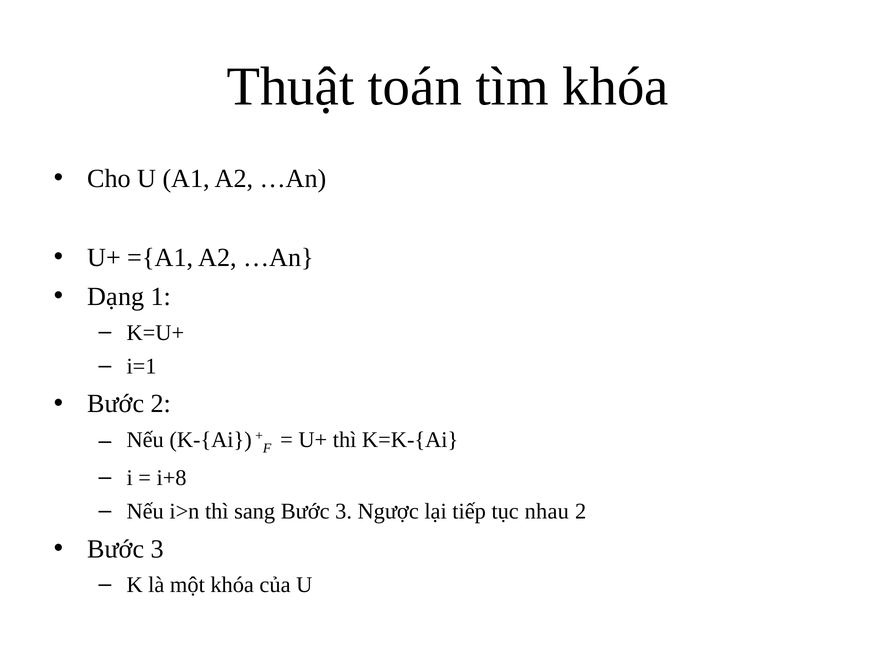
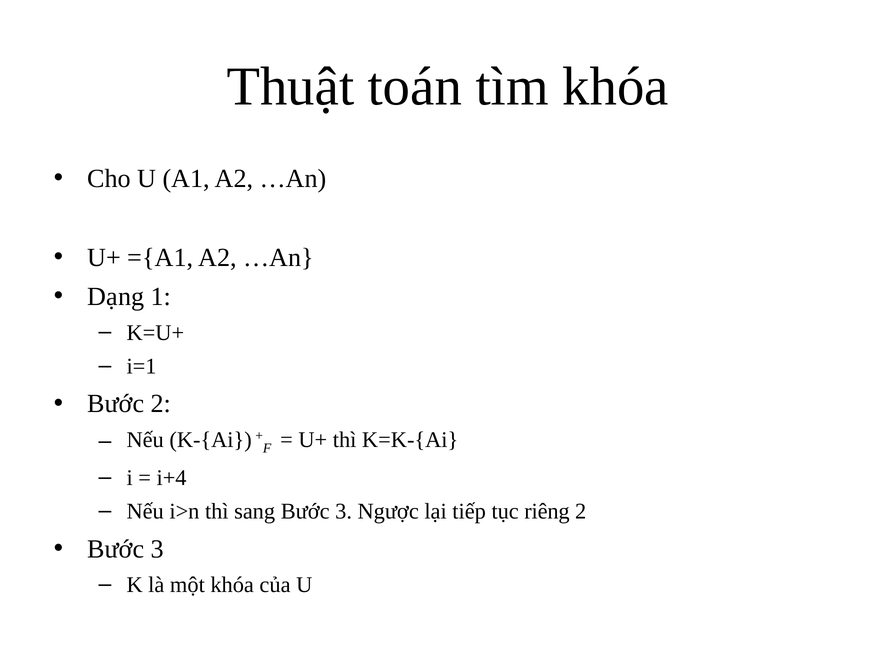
i+8: i+8 -> i+4
nhau: nhau -> riêng
